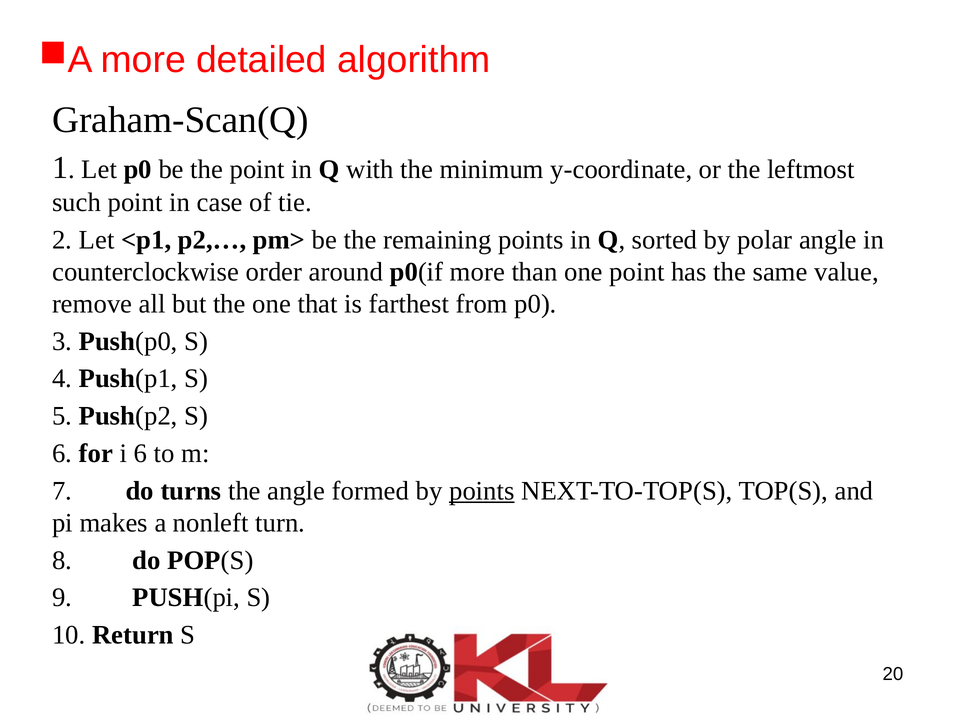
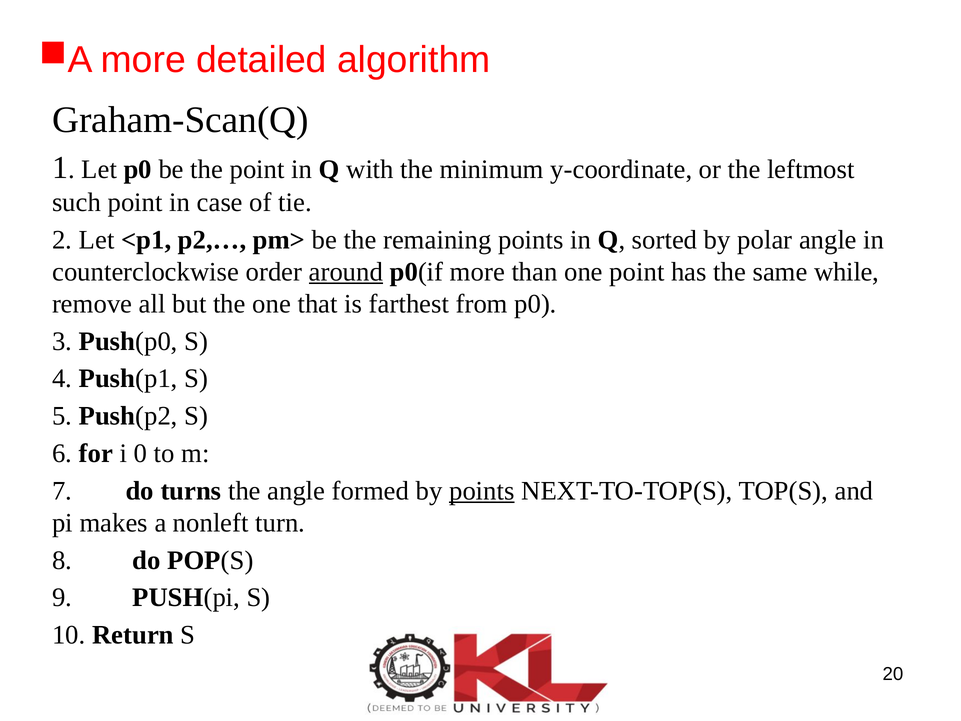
around underline: none -> present
value: value -> while
i 6: 6 -> 0
